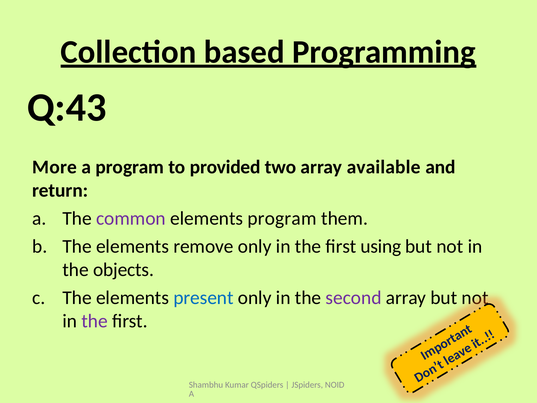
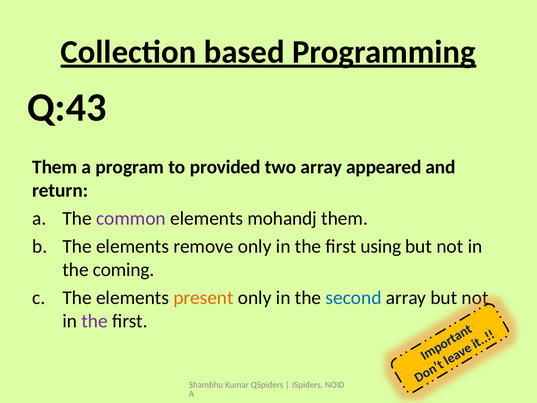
More at (55, 167): More -> Them
available: available -> appeared
elements program: program -> mohandj
objects: objects -> coming
present colour: blue -> orange
second colour: purple -> blue
